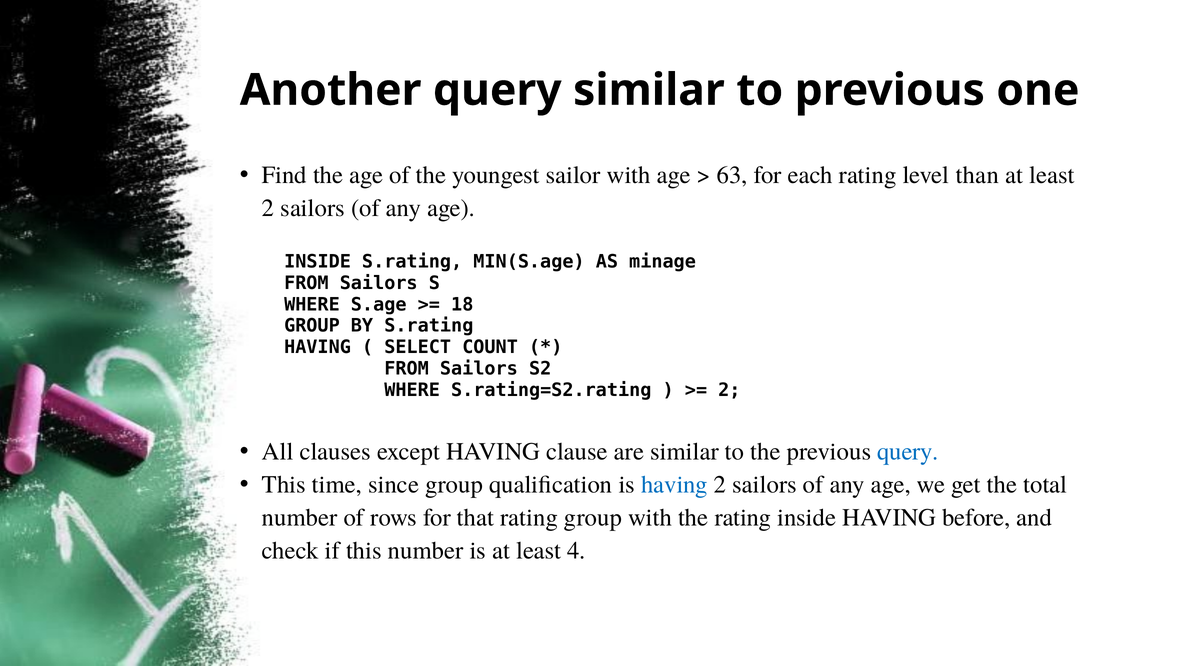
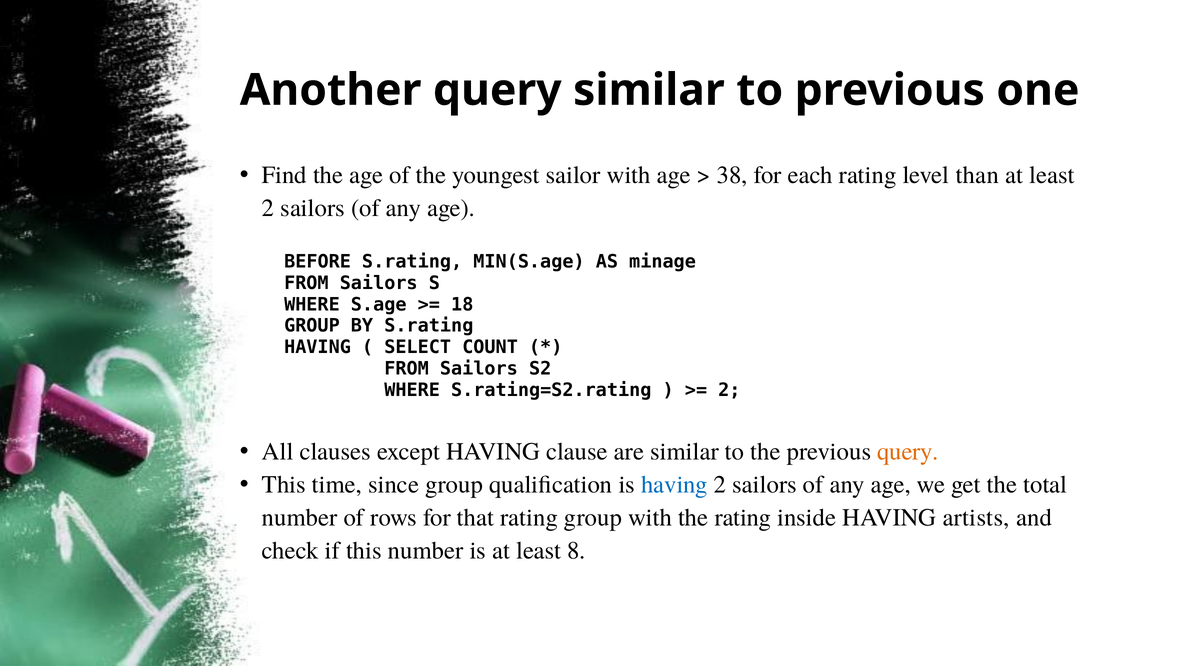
63: 63 -> 38
INSIDE at (318, 261): INSIDE -> BEFORE
query at (908, 452) colour: blue -> orange
before: before -> artists
4: 4 -> 8
